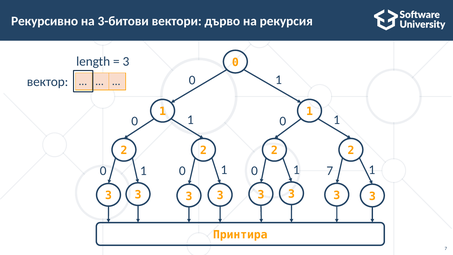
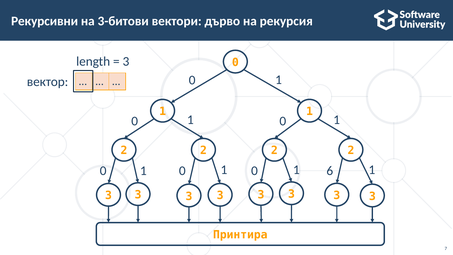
Рекурсивно: Рекурсивно -> Рекурсивни
0 7: 7 -> 6
